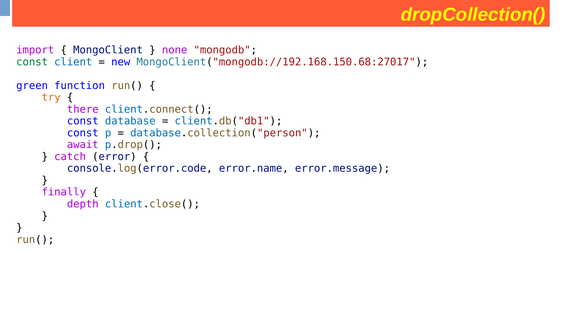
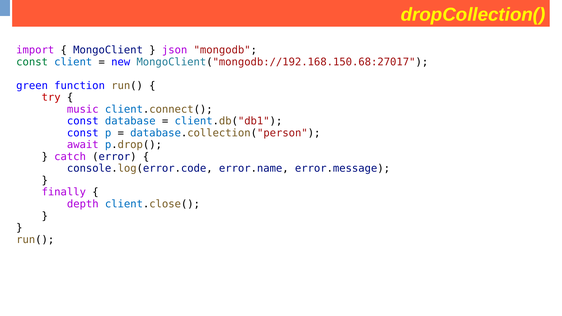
none: none -> json
try colour: orange -> red
there: there -> music
